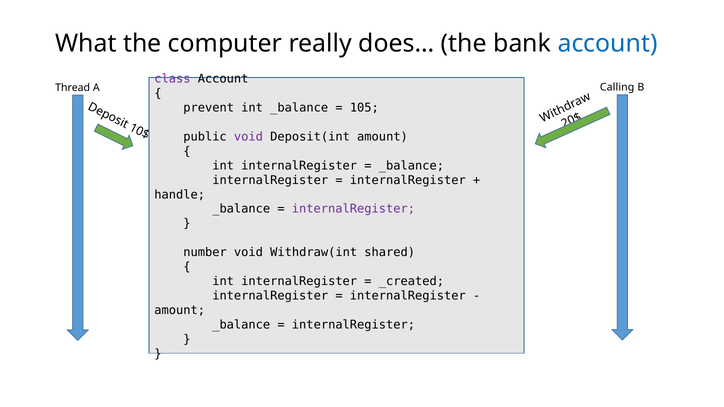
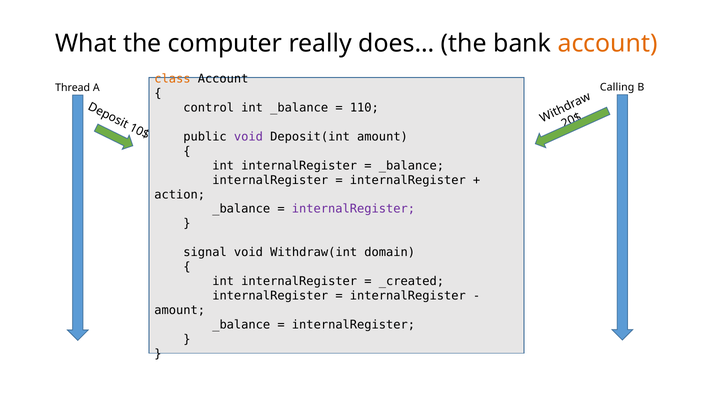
account at (608, 44) colour: blue -> orange
class colour: purple -> orange
prevent: prevent -> control
105: 105 -> 110
handle: handle -> action
number: number -> signal
shared: shared -> domain
